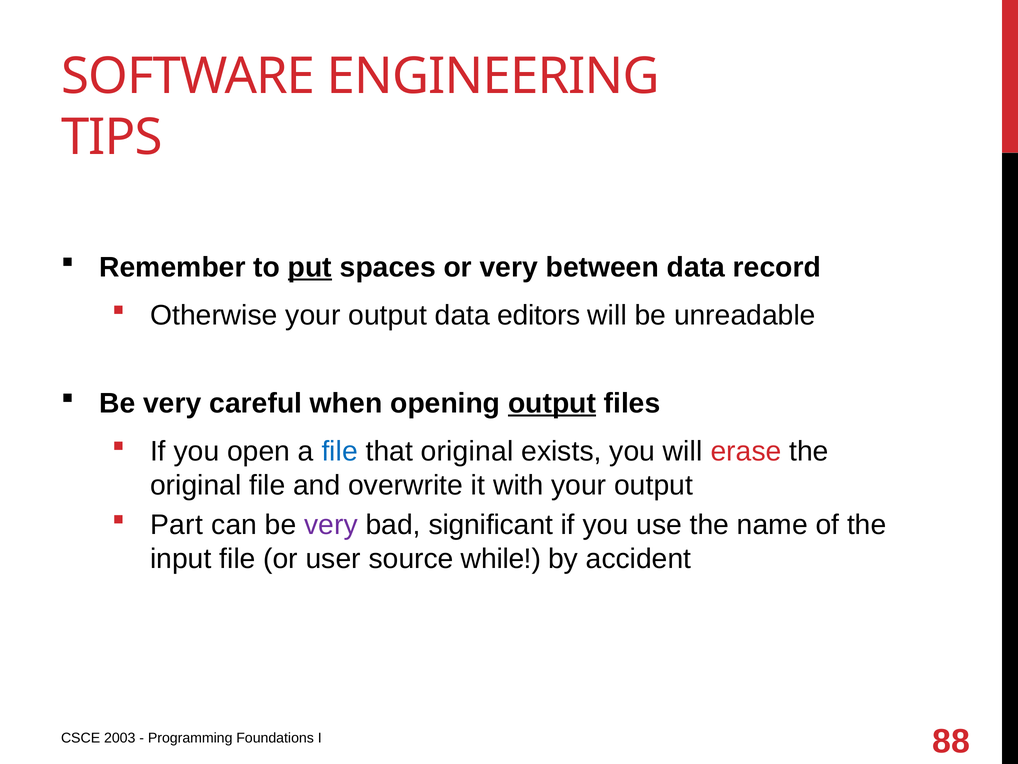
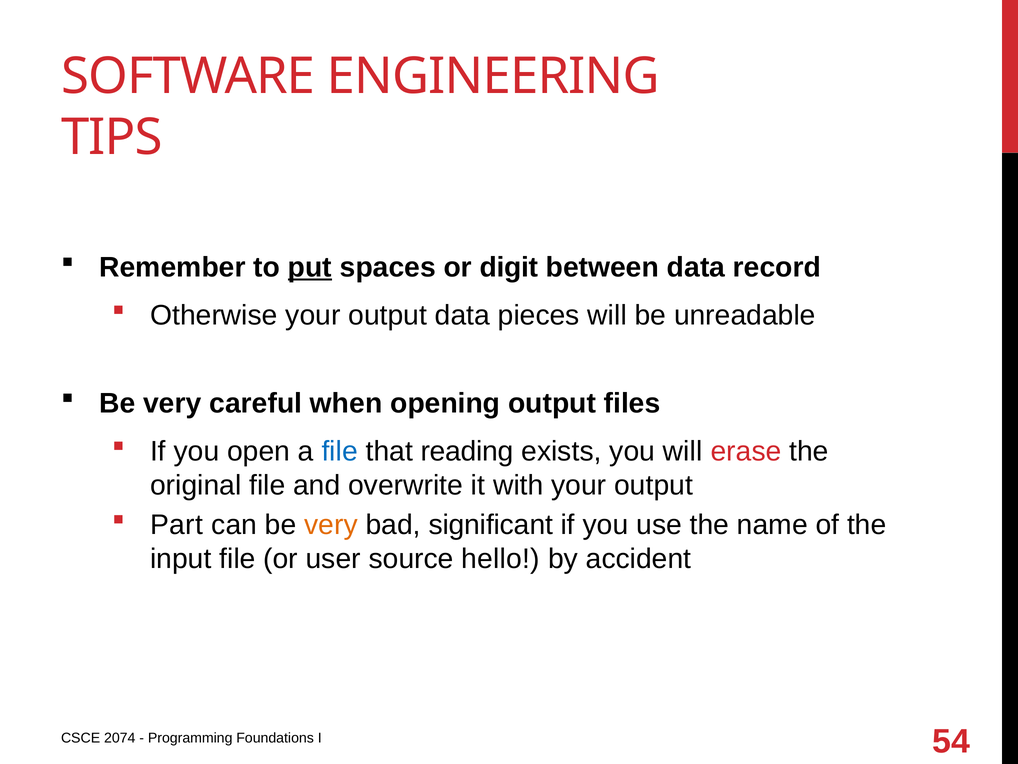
or very: very -> digit
editors: editors -> pieces
output at (552, 403) underline: present -> none
that original: original -> reading
very at (331, 525) colour: purple -> orange
while: while -> hello
2003: 2003 -> 2074
88: 88 -> 54
